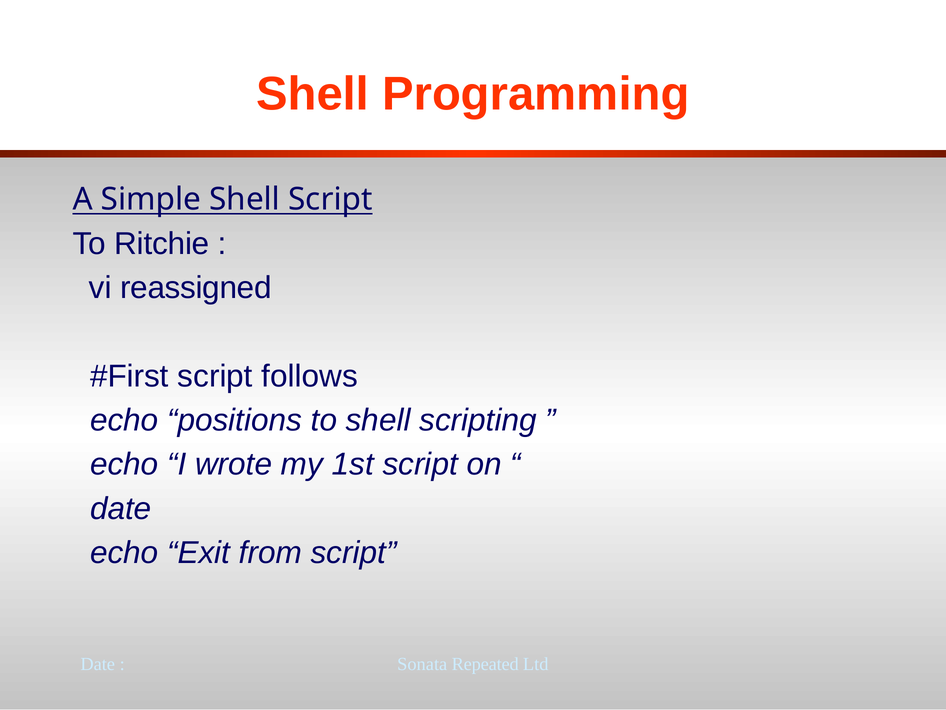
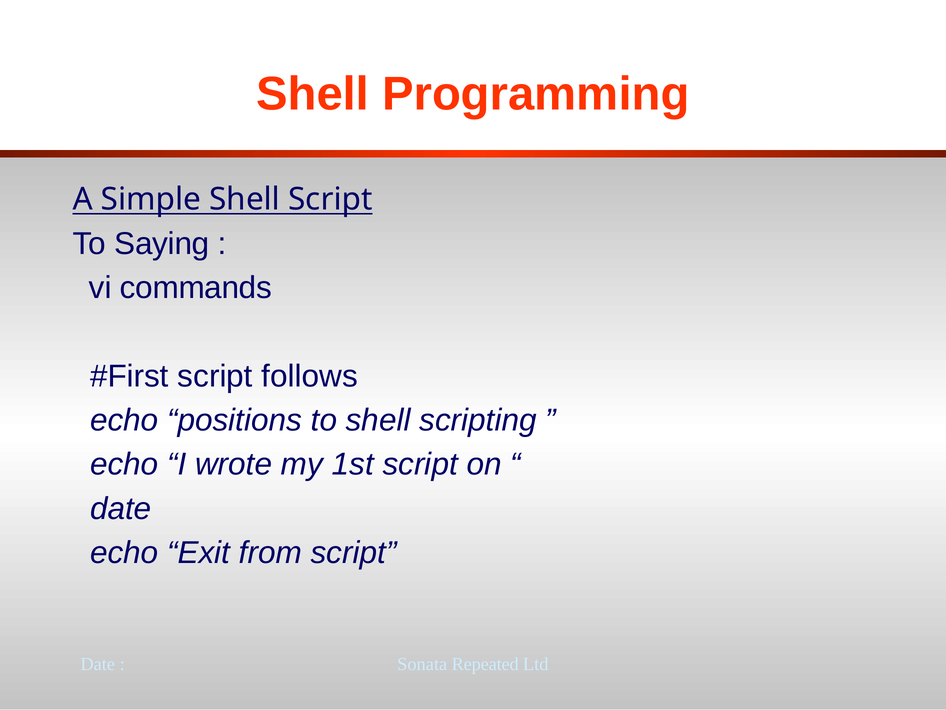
Ritchie: Ritchie -> Saying
reassigned: reassigned -> commands
